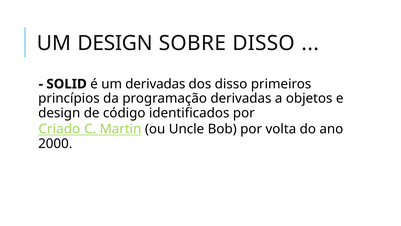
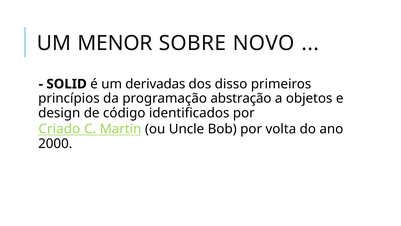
UM DESIGN: DESIGN -> MENOR
SOBRE DISSO: DISSO -> NOVO
programação derivadas: derivadas -> abstração
